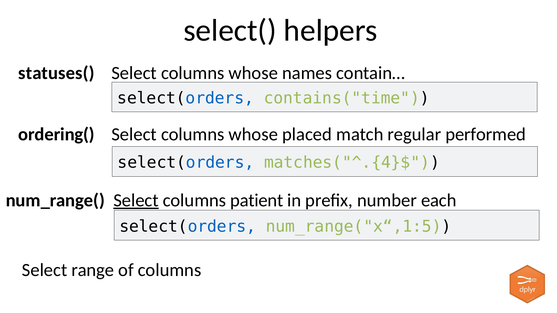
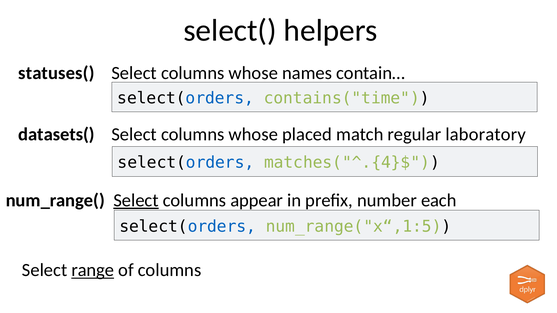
ordering(: ordering( -> datasets(
performed: performed -> laboratory
patient: patient -> appear
range underline: none -> present
